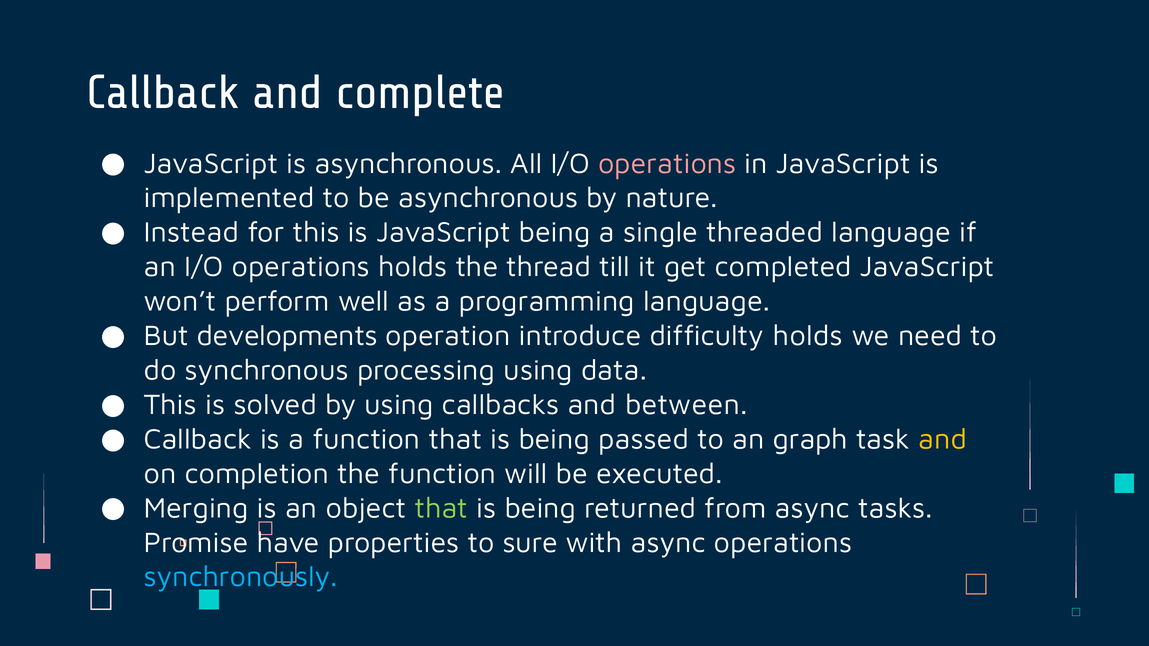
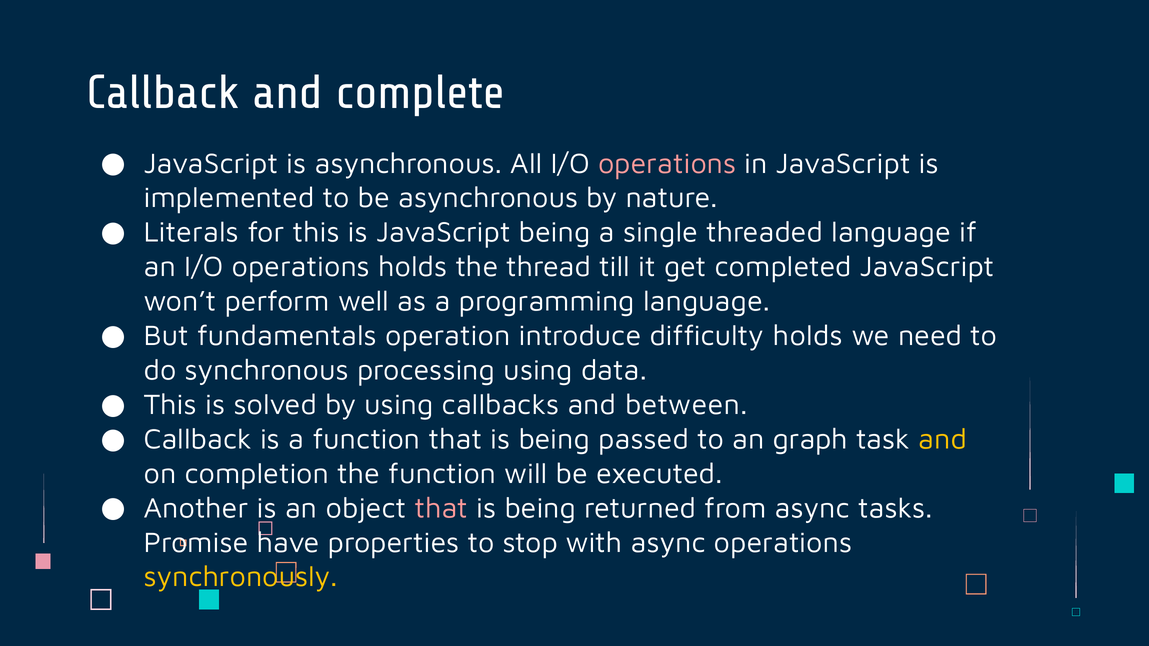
Instead: Instead -> Literals
developments: developments -> fundamentals
Merging: Merging -> Another
that at (441, 508) colour: light green -> pink
sure: sure -> stop
synchronously colour: light blue -> yellow
